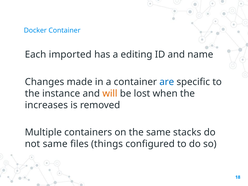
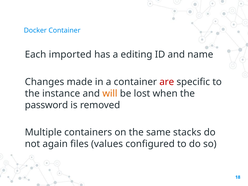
are colour: blue -> red
increases: increases -> password
not same: same -> again
things: things -> values
